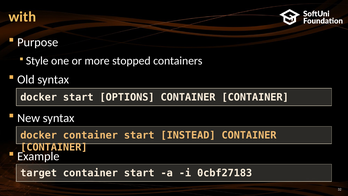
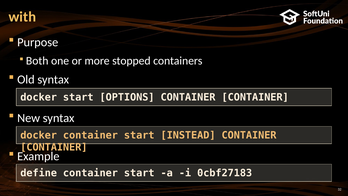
Style: Style -> Both
target: target -> define
